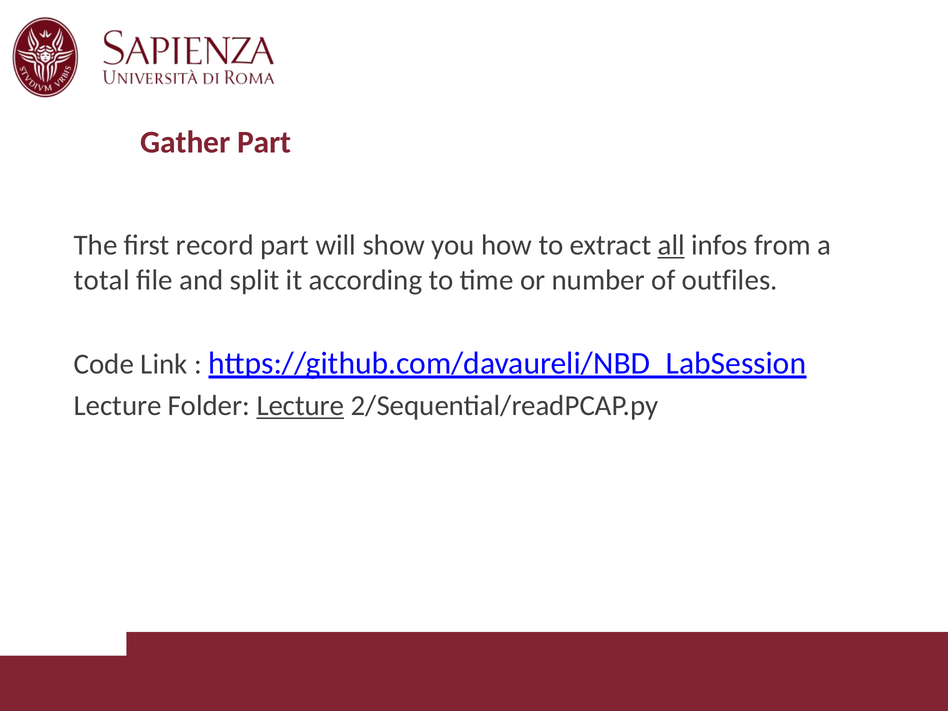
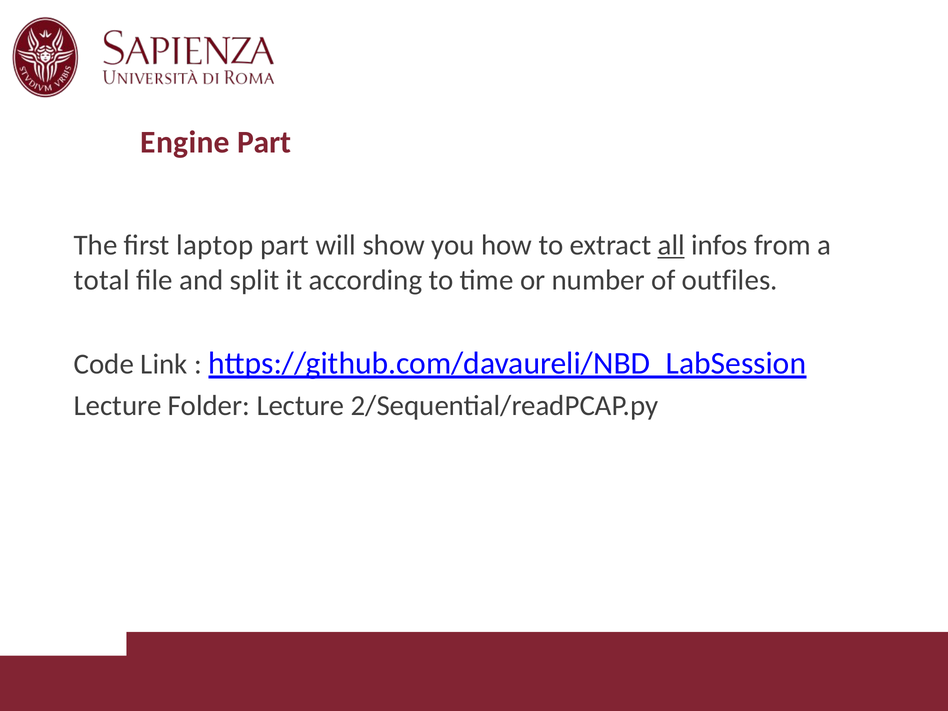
Gather: Gather -> Engine
record: record -> laptop
Lecture at (300, 406) underline: present -> none
